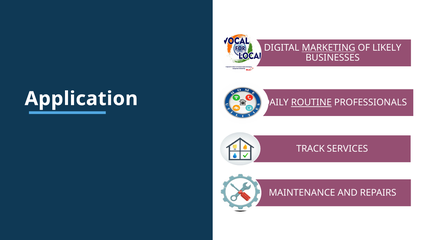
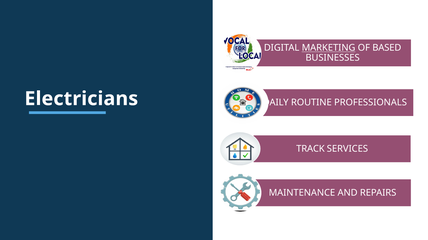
LIKELY: LIKELY -> BASED
Application: Application -> Electricians
ROUTINE underline: present -> none
